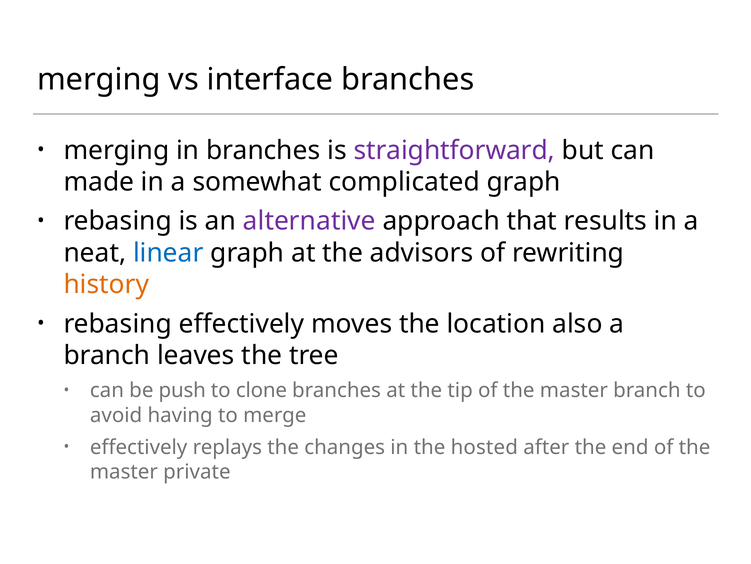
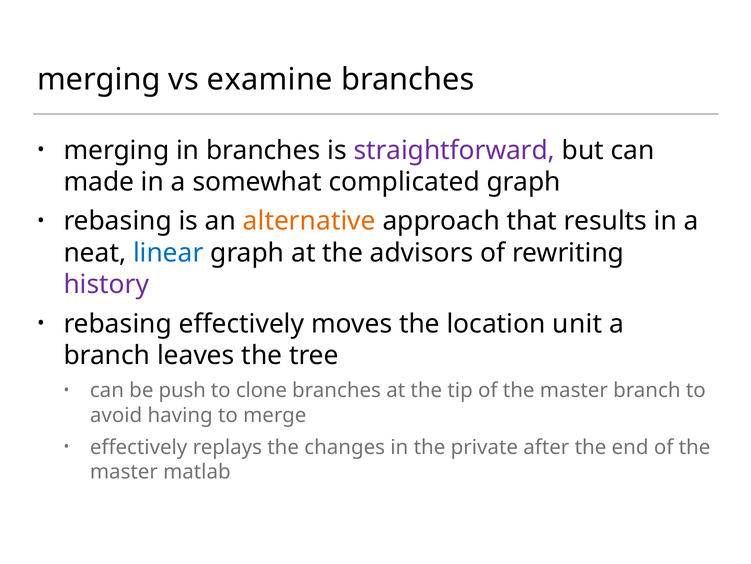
interface: interface -> examine
alternative colour: purple -> orange
history colour: orange -> purple
also: also -> unit
hosted: hosted -> private
private: private -> matlab
